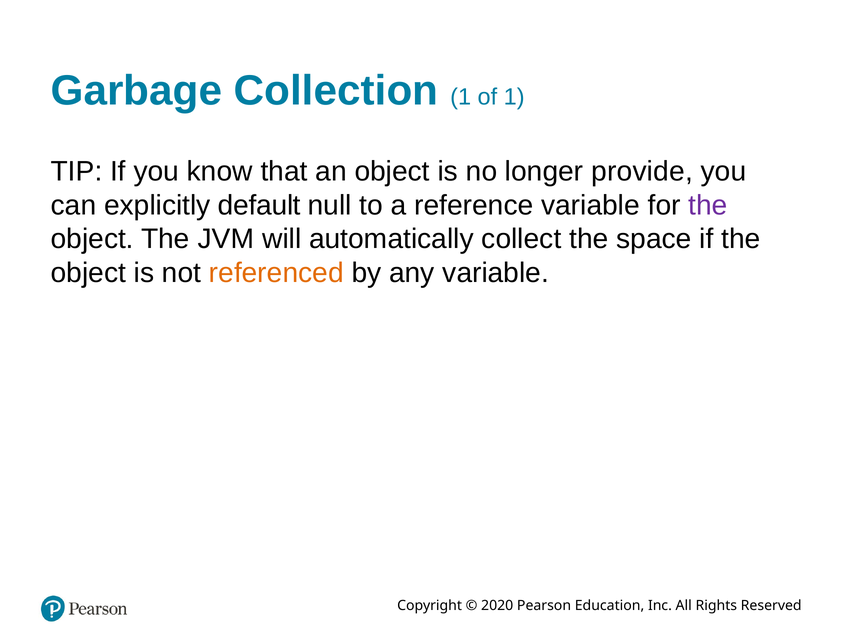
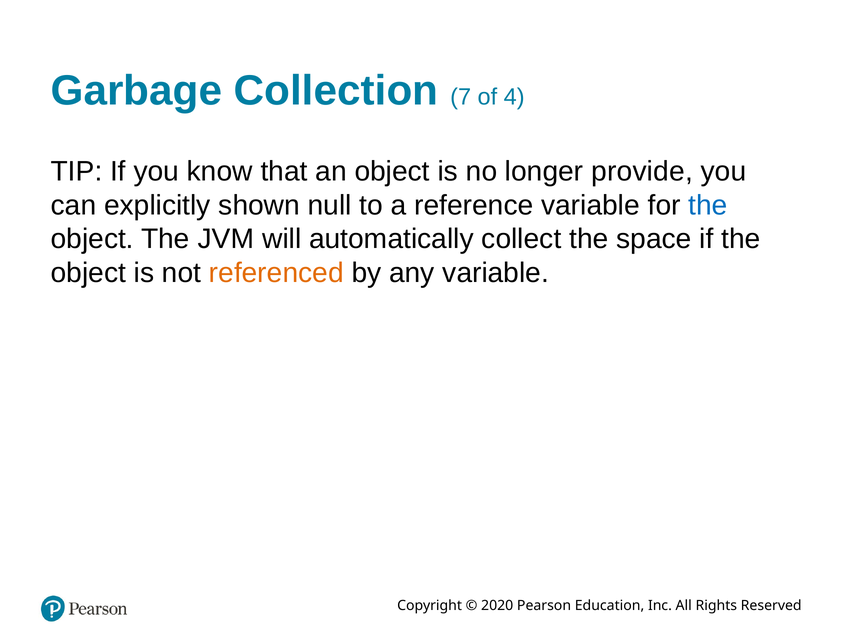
Collection 1: 1 -> 7
of 1: 1 -> 4
default: default -> shown
the at (708, 205) colour: purple -> blue
